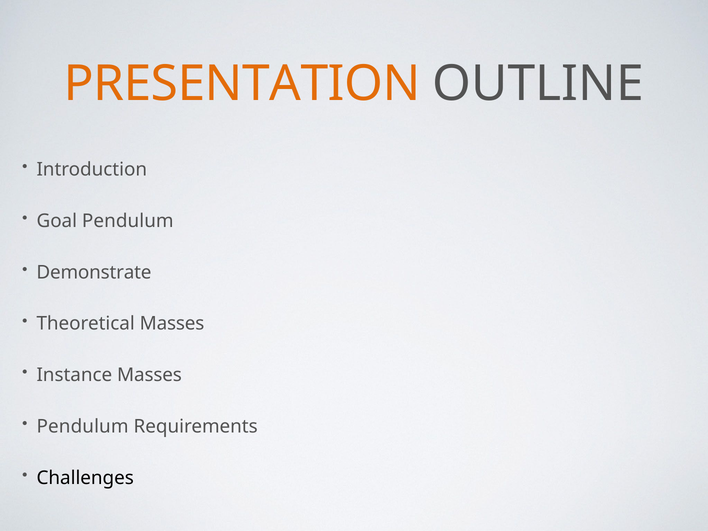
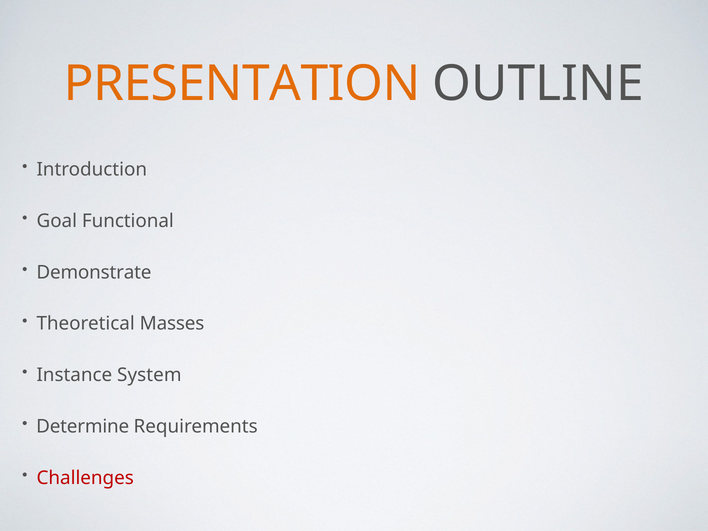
Goal Pendulum: Pendulum -> Functional
Instance Masses: Masses -> System
Pendulum at (83, 426): Pendulum -> Determine
Challenges colour: black -> red
